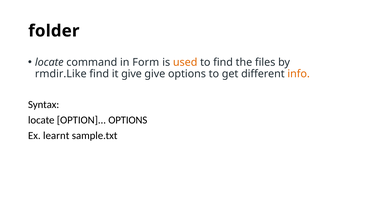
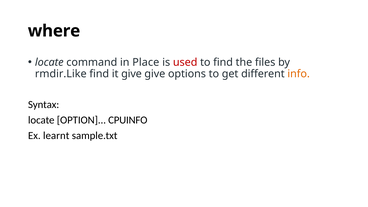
folder: folder -> where
Form: Form -> Place
used colour: orange -> red
OPTION OPTIONS: OPTIONS -> CPUINFO
